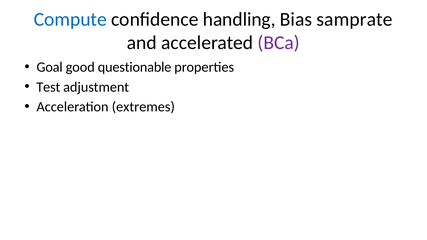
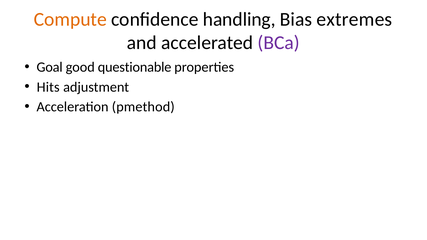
Compute colour: blue -> orange
samprate: samprate -> extremes
Test: Test -> Hits
extremes: extremes -> pmethod
